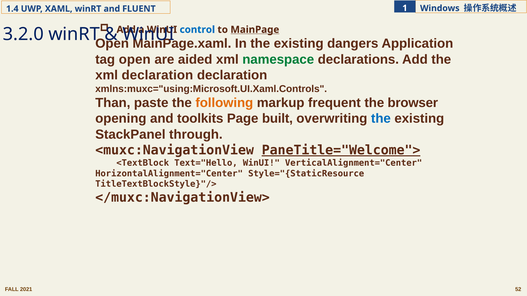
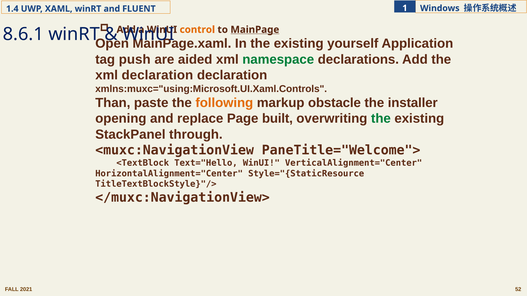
control colour: blue -> orange
3.2.0: 3.2.0 -> 8.6.1
dangers: dangers -> yourself
tag open: open -> push
frequent: frequent -> obstacle
browser: browser -> installer
toolkits: toolkits -> replace
the at (381, 119) colour: blue -> green
PaneTitle="Welcome"> underline: present -> none
